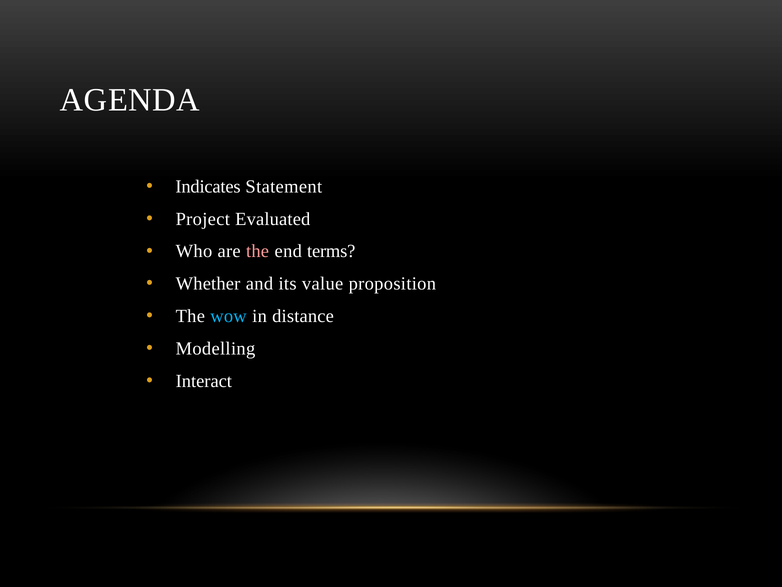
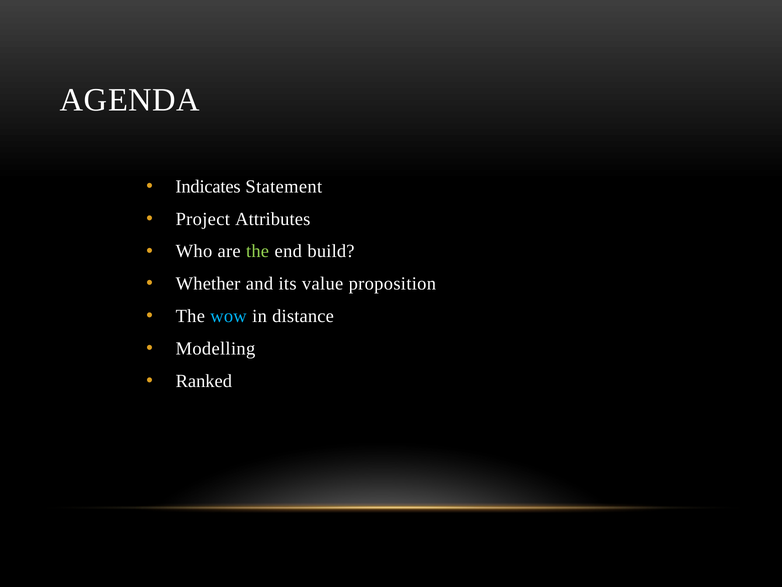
Evaluated: Evaluated -> Attributes
the at (258, 251) colour: pink -> light green
terms: terms -> build
Interact: Interact -> Ranked
